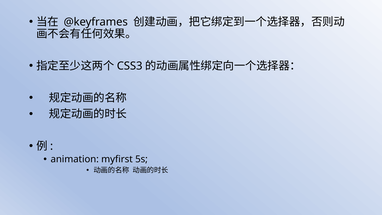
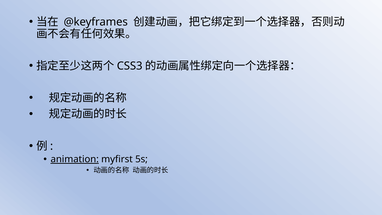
animation underline: none -> present
